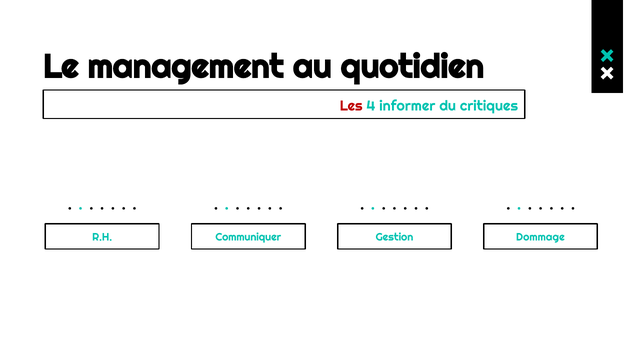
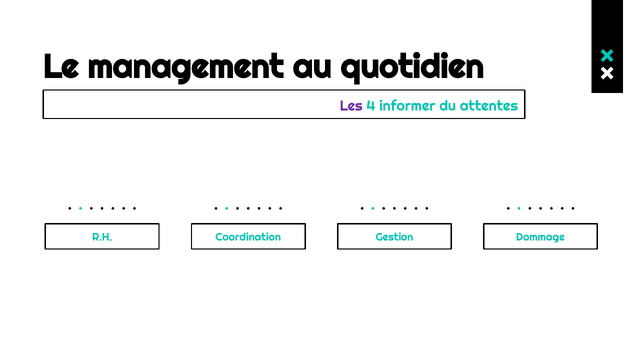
Les colour: red -> purple
critiques: critiques -> attentes
Communiquer: Communiquer -> Coordination
